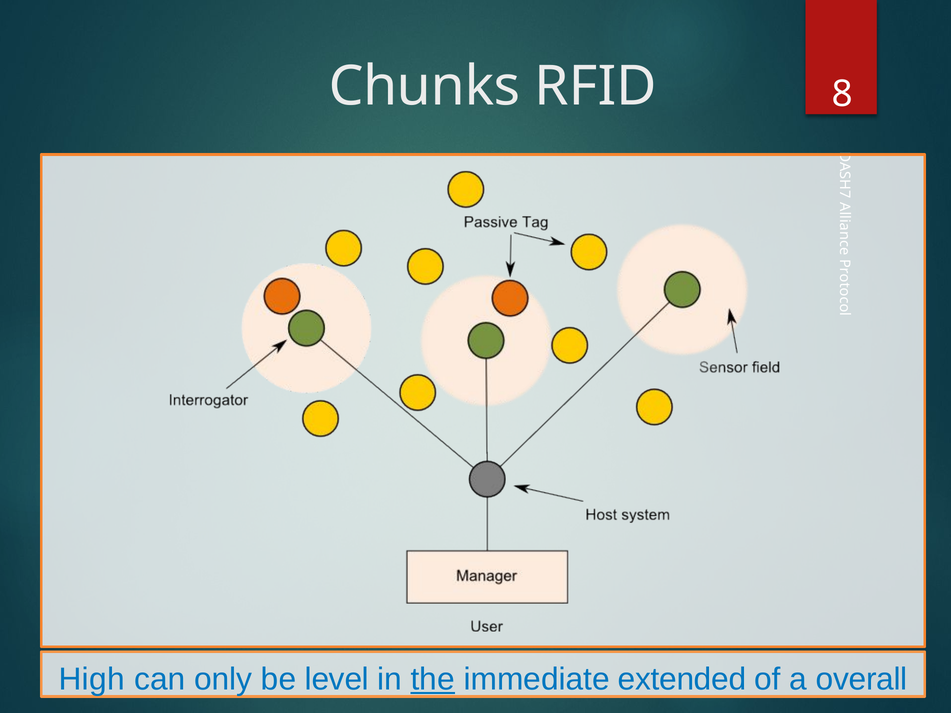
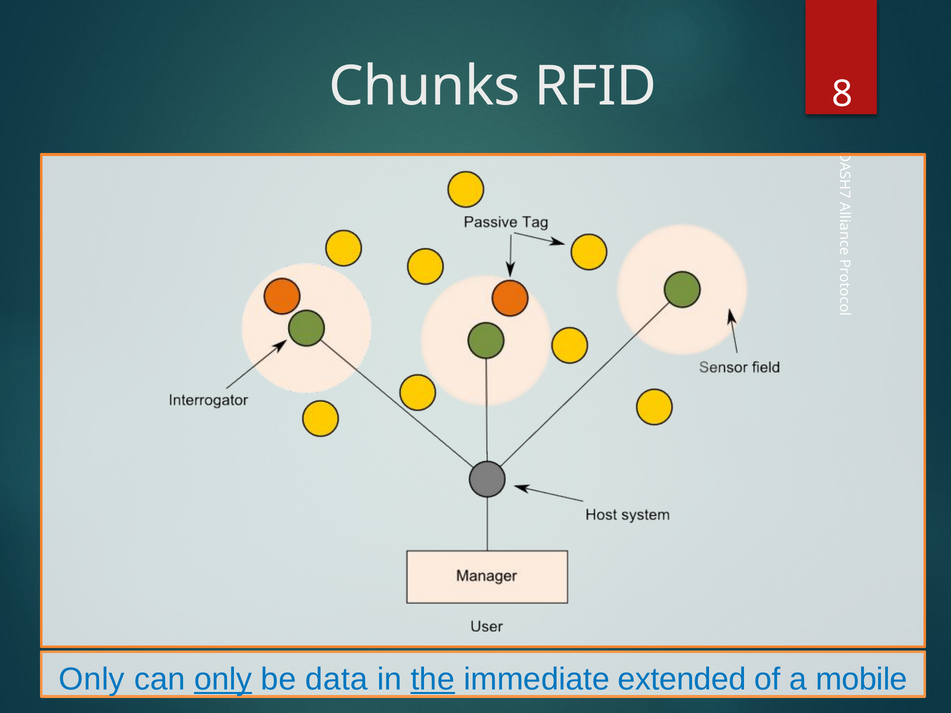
High at (92, 680): High -> Only
only at (223, 680) underline: none -> present
level: level -> data
overall: overall -> mobile
